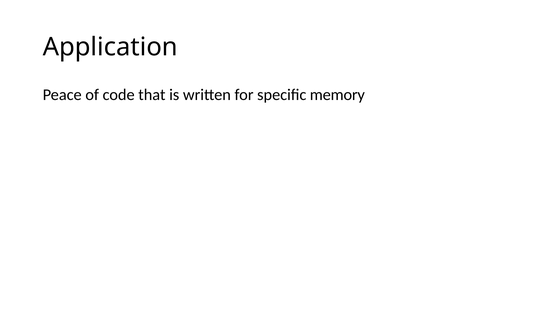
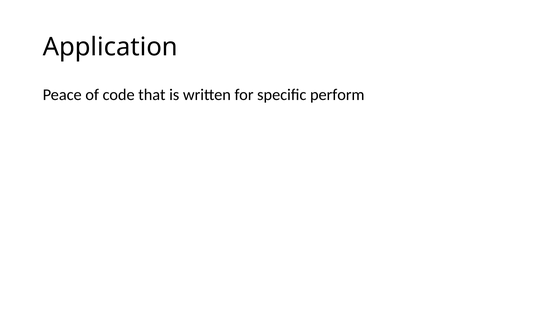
memory: memory -> perform
